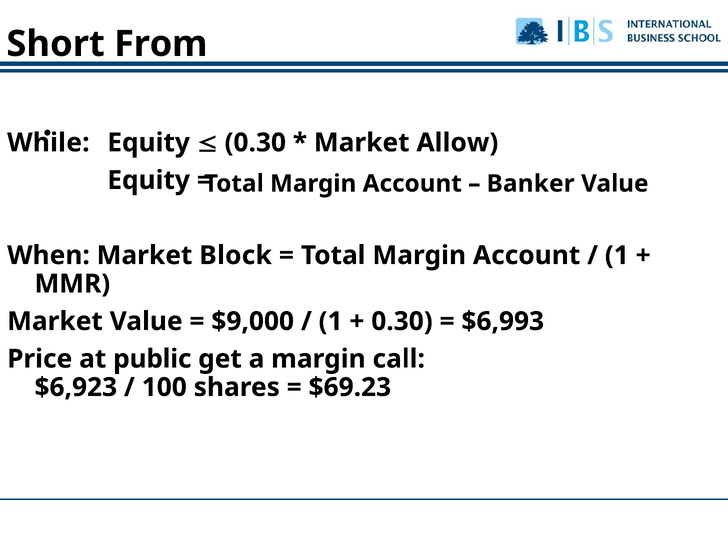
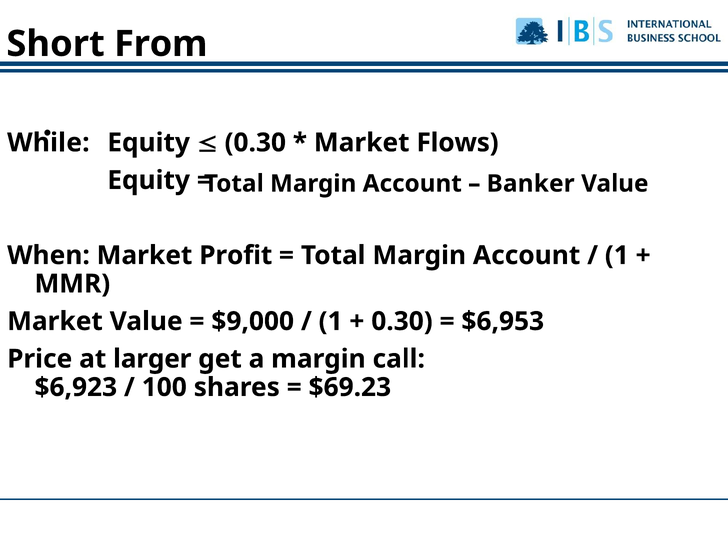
Allow: Allow -> Flows
Block: Block -> Profit
$6,993: $6,993 -> $6,953
public: public -> larger
